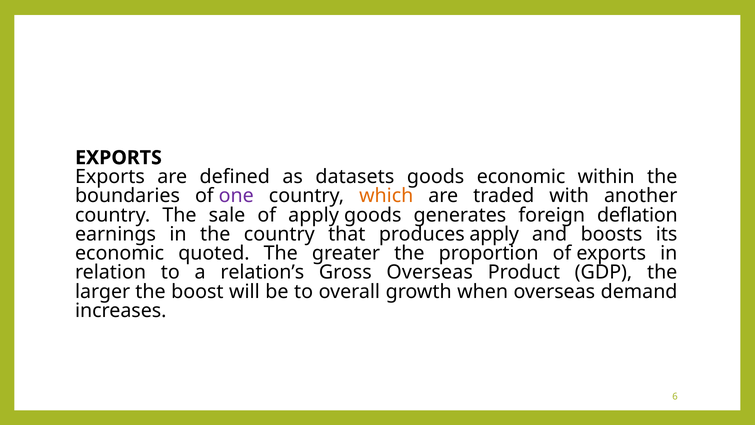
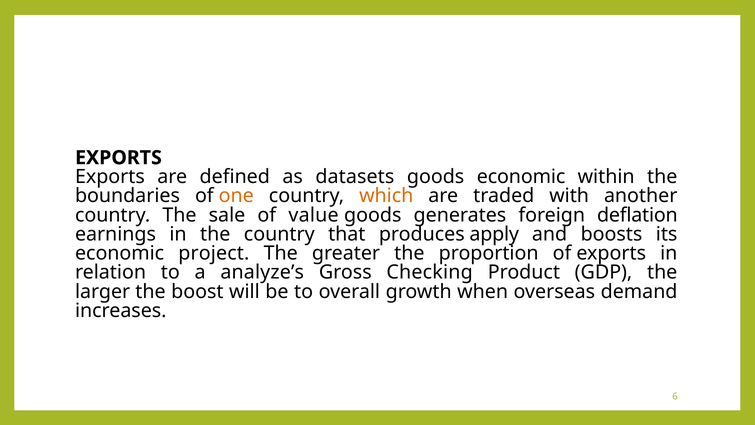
one colour: purple -> orange
of apply: apply -> value
quoted: quoted -> project
relation’s: relation’s -> analyze’s
Gross Overseas: Overseas -> Checking
